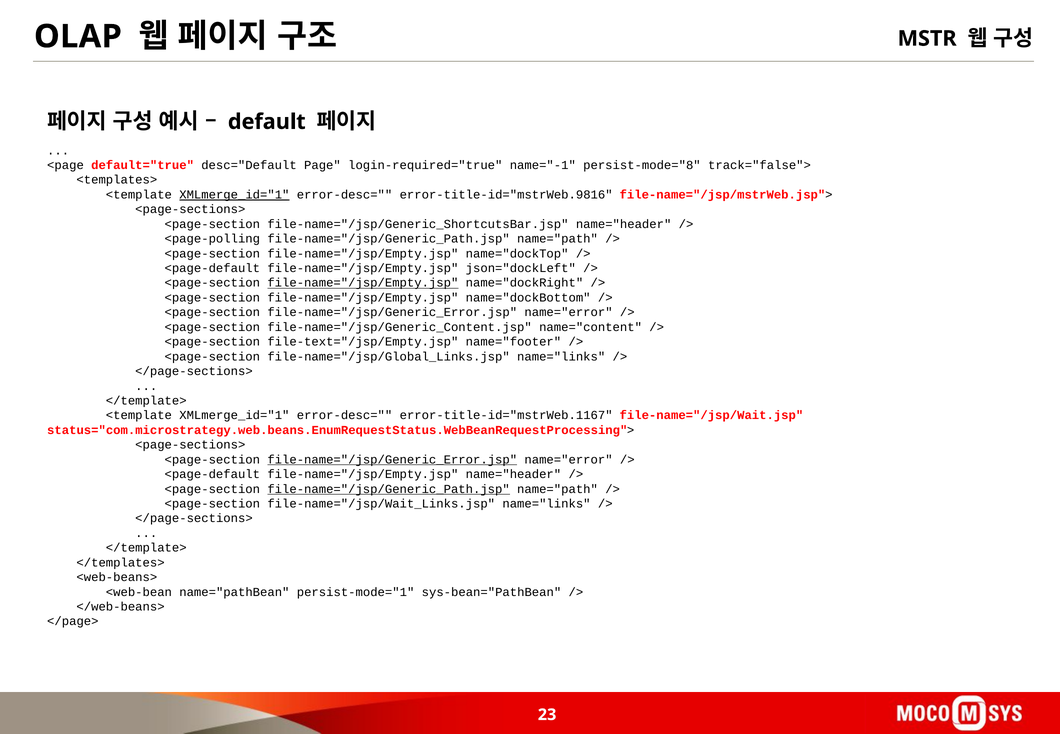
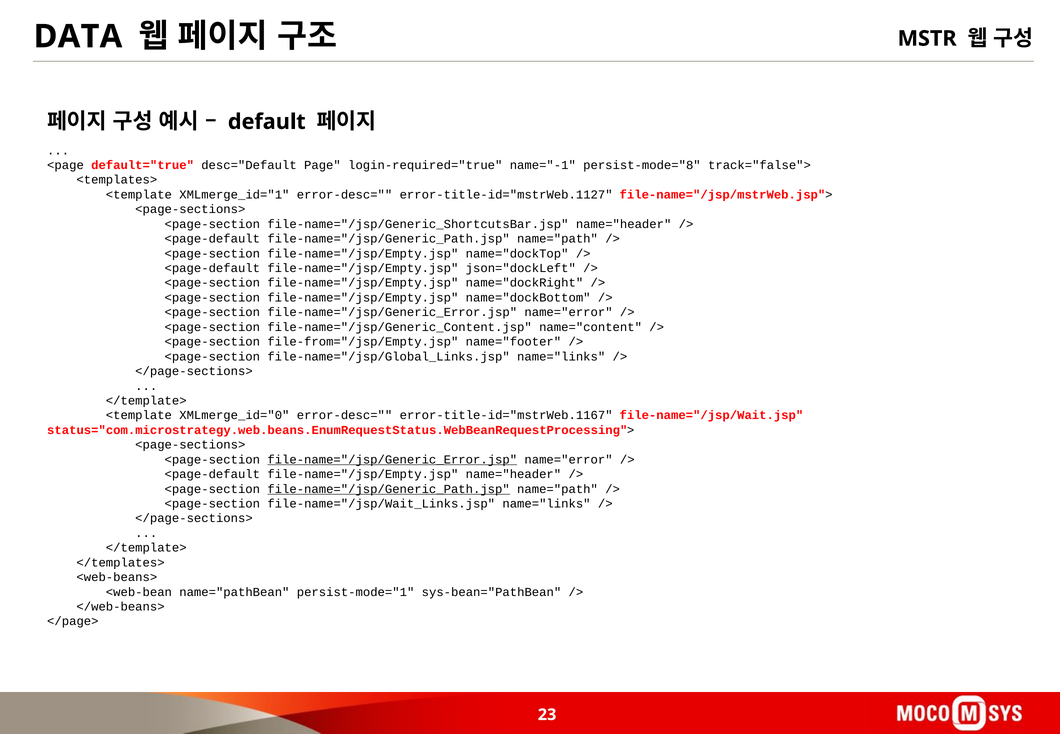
OLAP: OLAP -> DATA
XMLmerge_id="1 at (234, 195) underline: present -> none
error-title-id="mstrWeb.9816: error-title-id="mstrWeb.9816 -> error-title-id="mstrWeb.1127
<page-polling at (212, 239): <page-polling -> <page-default
file-name="/jsp/Empty.jsp at (363, 283) underline: present -> none
file-text="/jsp/Empty.jsp: file-text="/jsp/Empty.jsp -> file-from="/jsp/Empty.jsp
XMLmerge_id="1 at (234, 415): XMLmerge_id="1 -> XMLmerge_id="0
